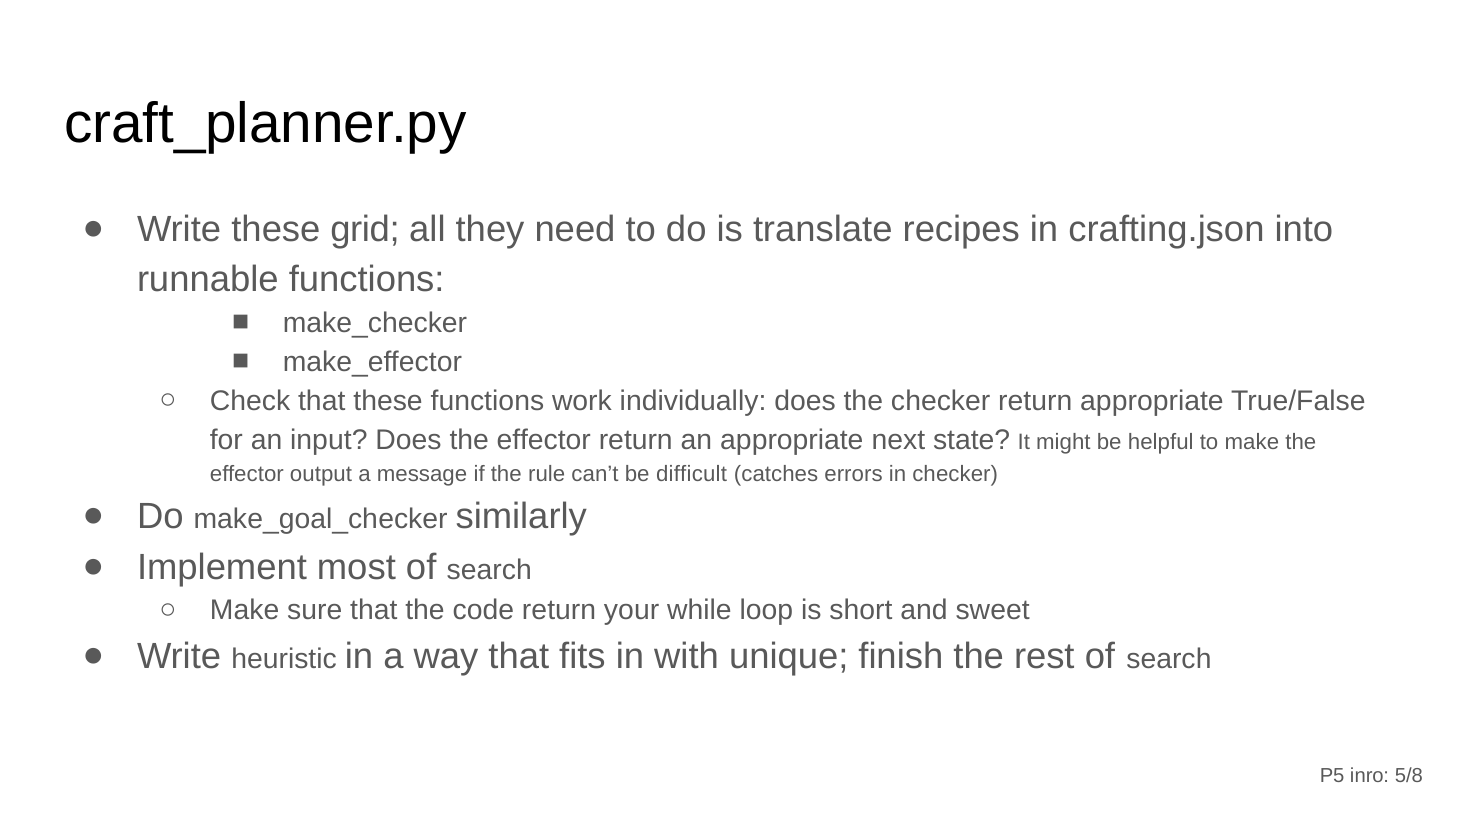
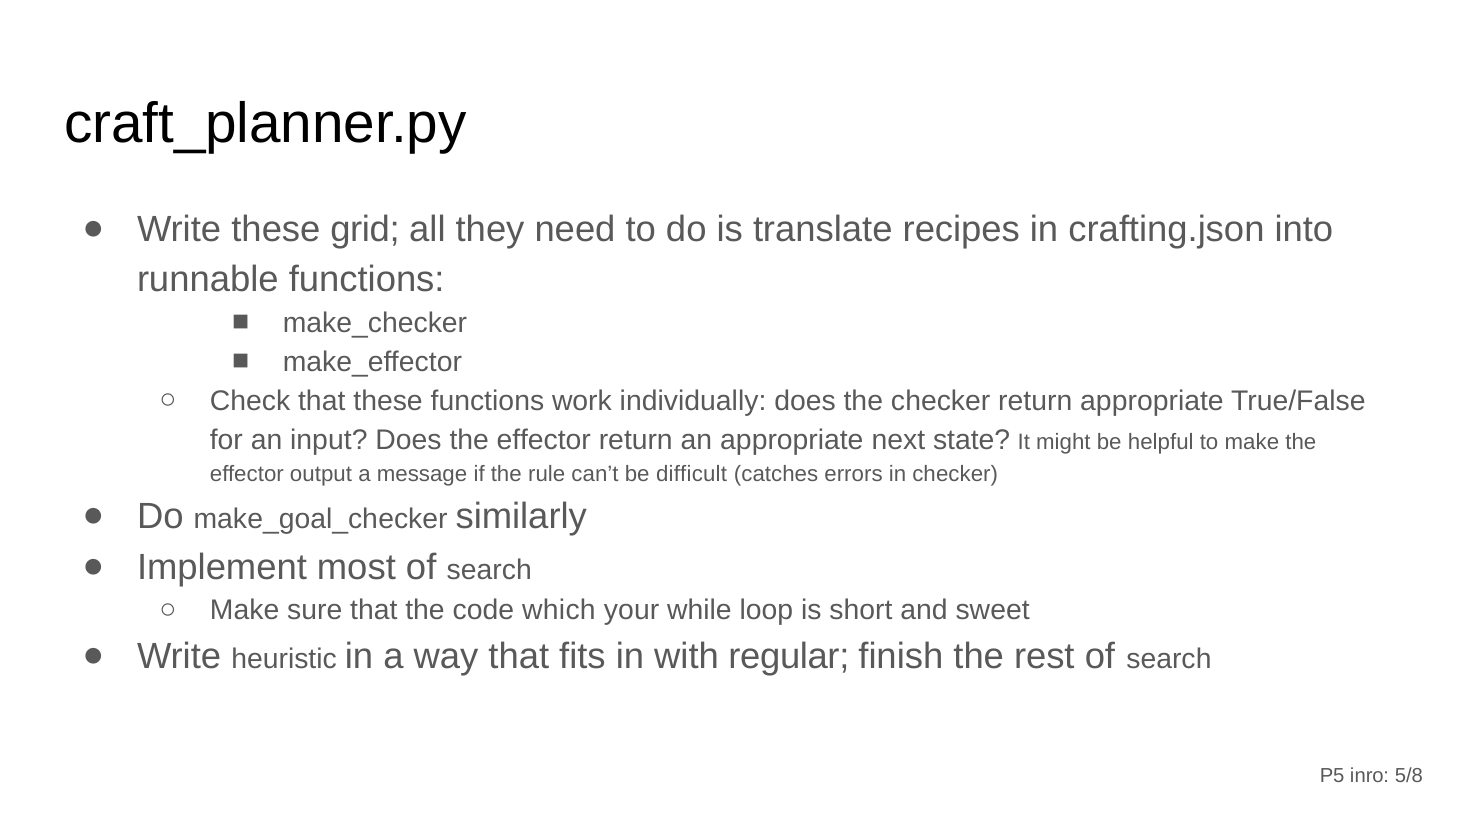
code return: return -> which
unique: unique -> regular
